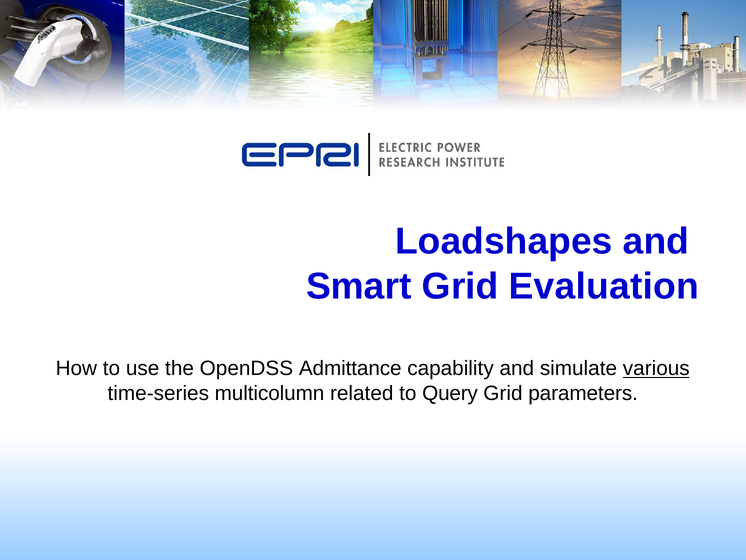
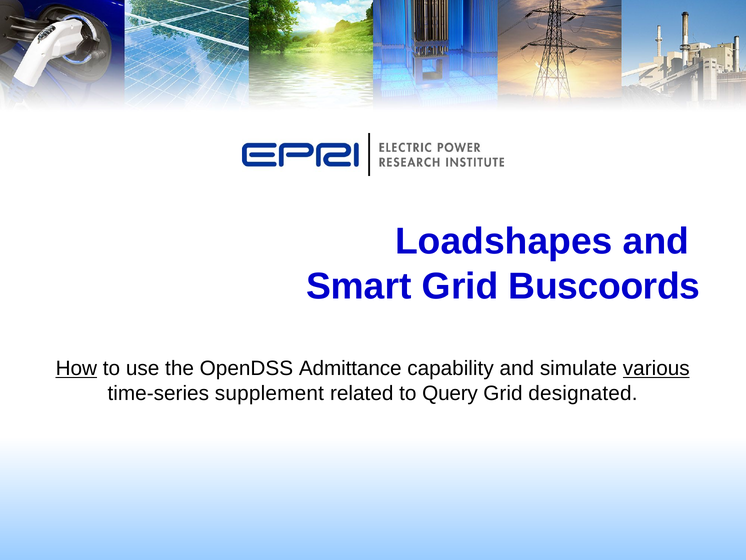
Evaluation: Evaluation -> Buscoords
How underline: none -> present
multicolumn: multicolumn -> supplement
parameters: parameters -> designated
